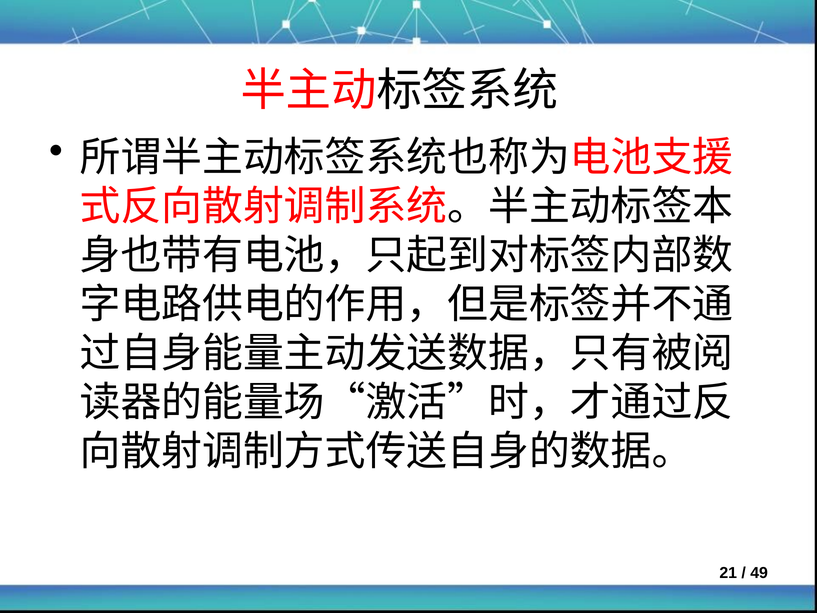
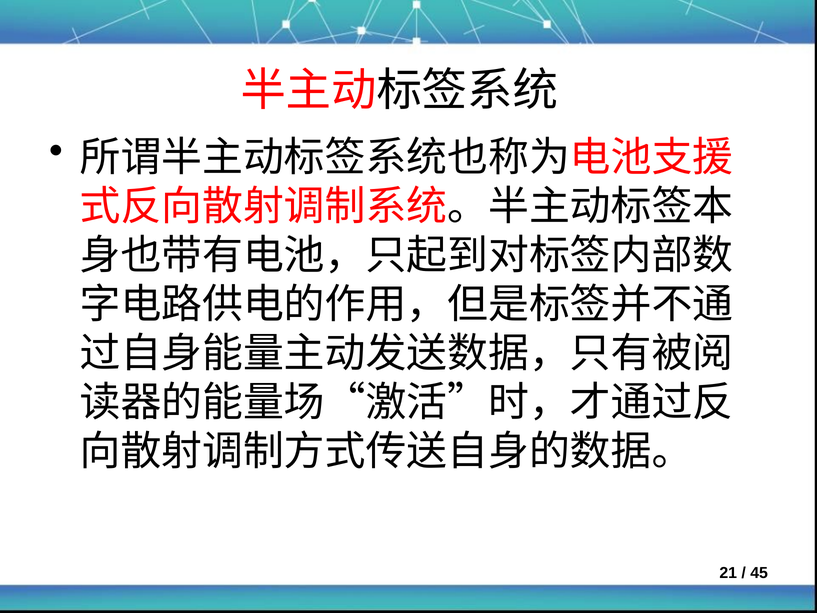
49: 49 -> 45
